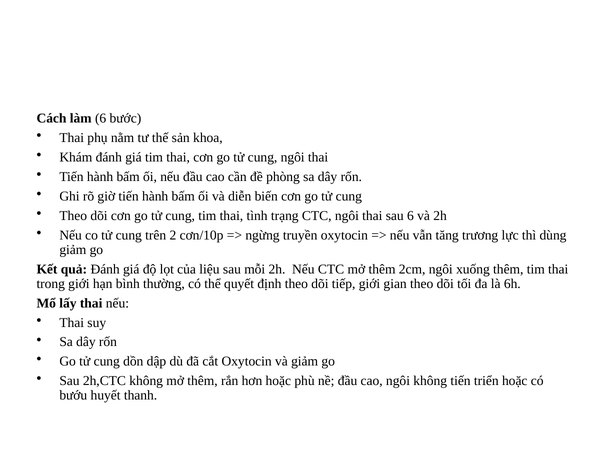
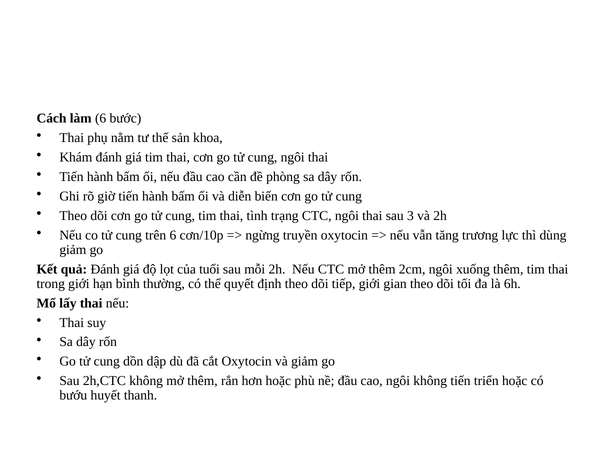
sau 6: 6 -> 3
trên 2: 2 -> 6
liệu: liệu -> tuổi
